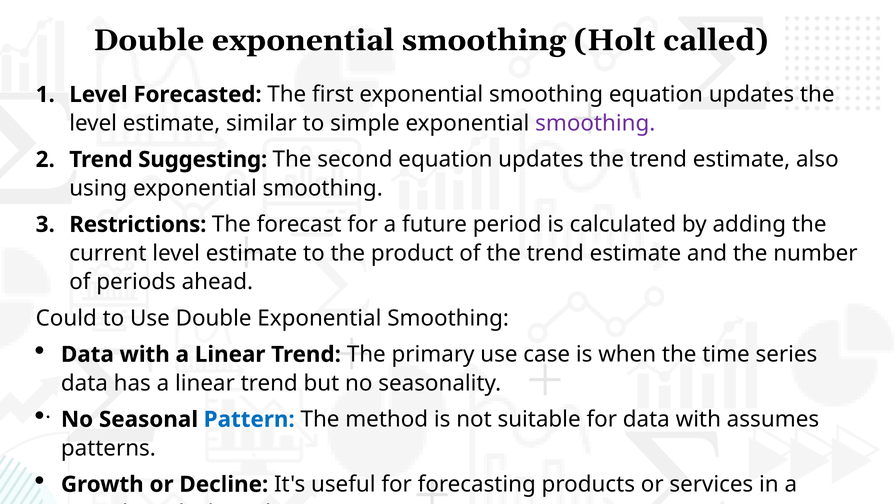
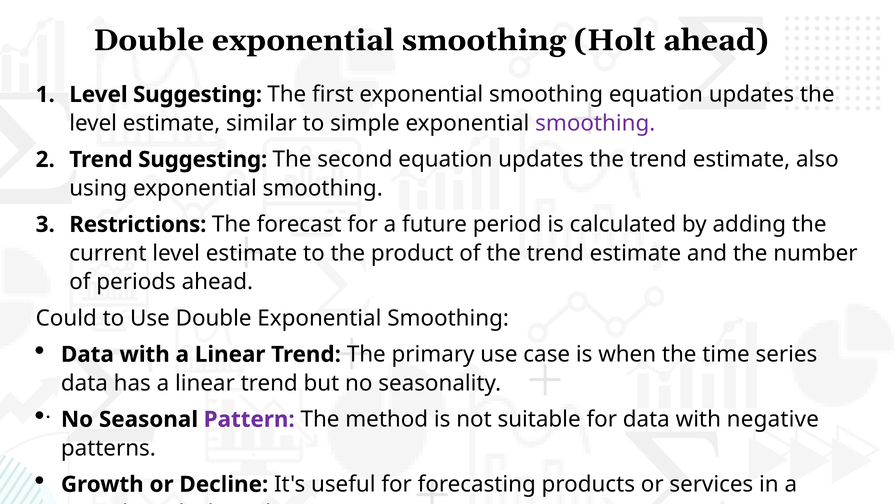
Holt called: called -> ahead
Level Forecasted: Forecasted -> Suggesting
Pattern colour: blue -> purple
assumes: assumes -> negative
